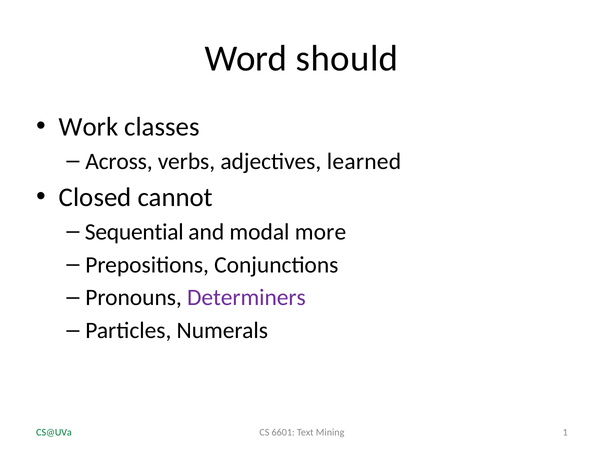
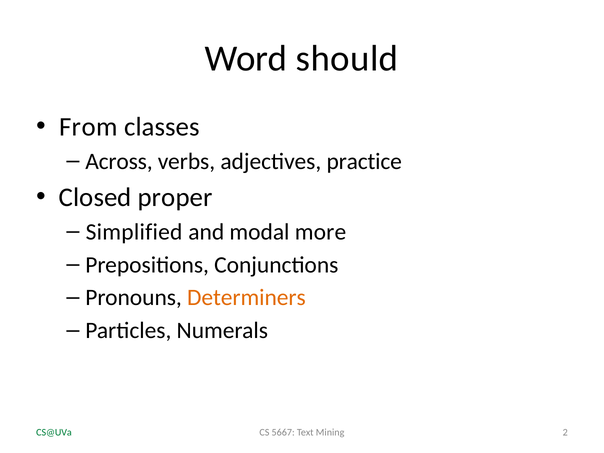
Work: Work -> From
learned: learned -> practice
cannot: cannot -> proper
Sequential: Sequential -> Simplified
Determiners colour: purple -> orange
6601: 6601 -> 5667
1: 1 -> 2
